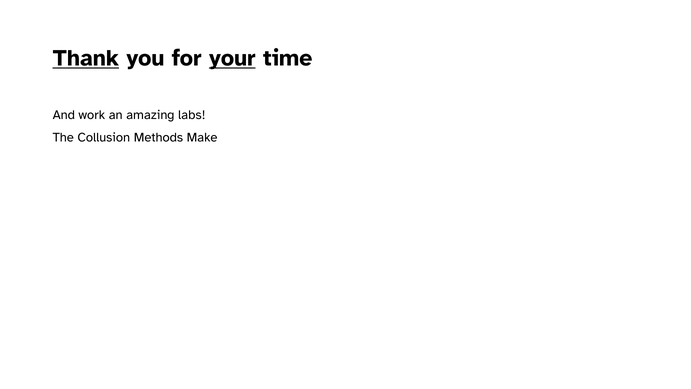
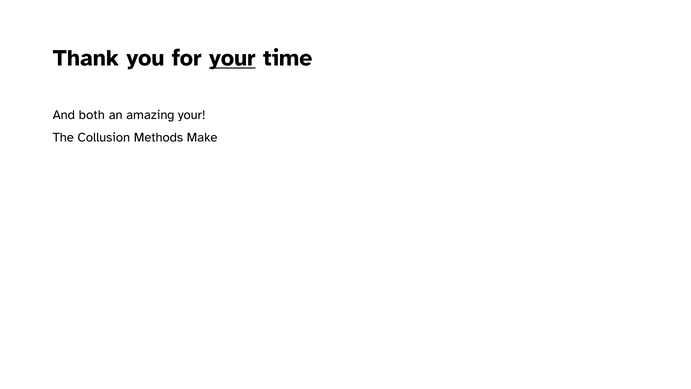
Thank underline: present -> none
work: work -> both
amazing labs: labs -> your
